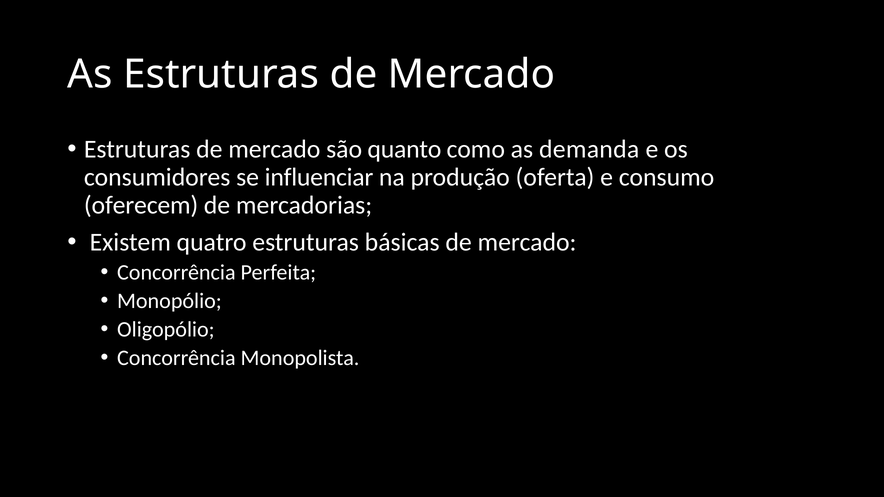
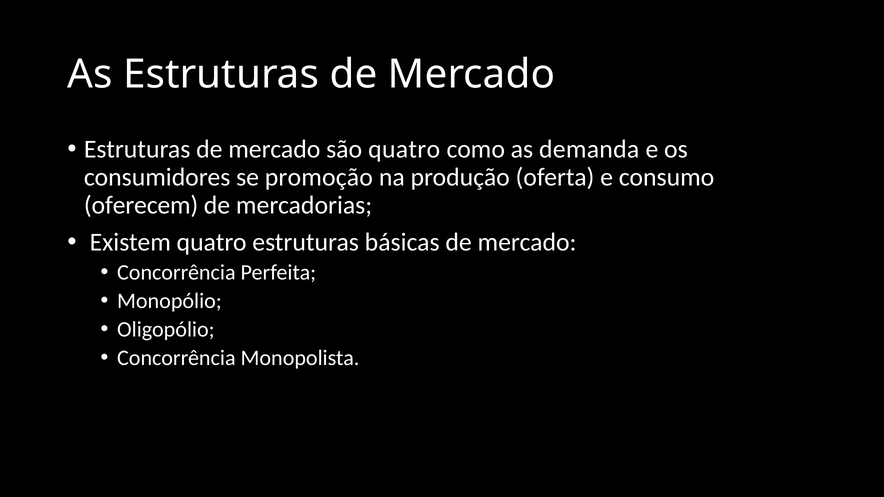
são quanto: quanto -> quatro
influenciar: influenciar -> promoção
